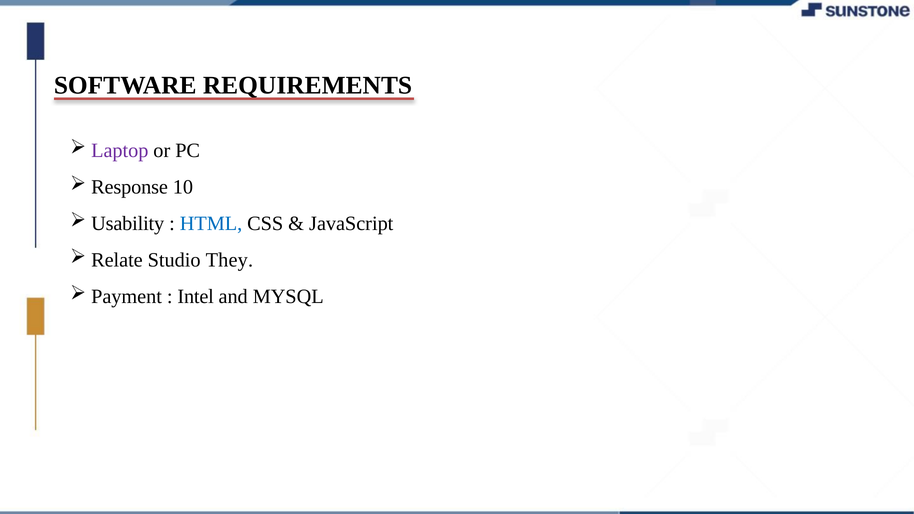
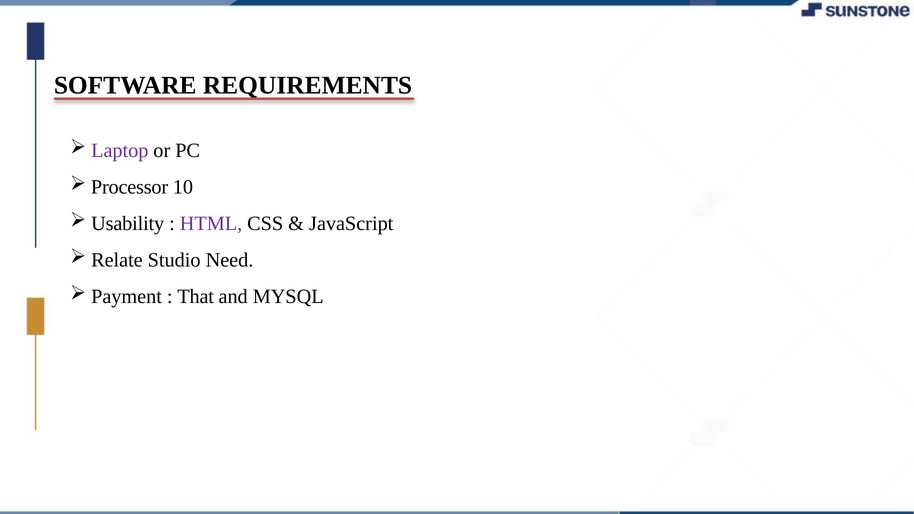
Response: Response -> Processor
HTML colour: blue -> purple
They: They -> Need
Intel: Intel -> That
